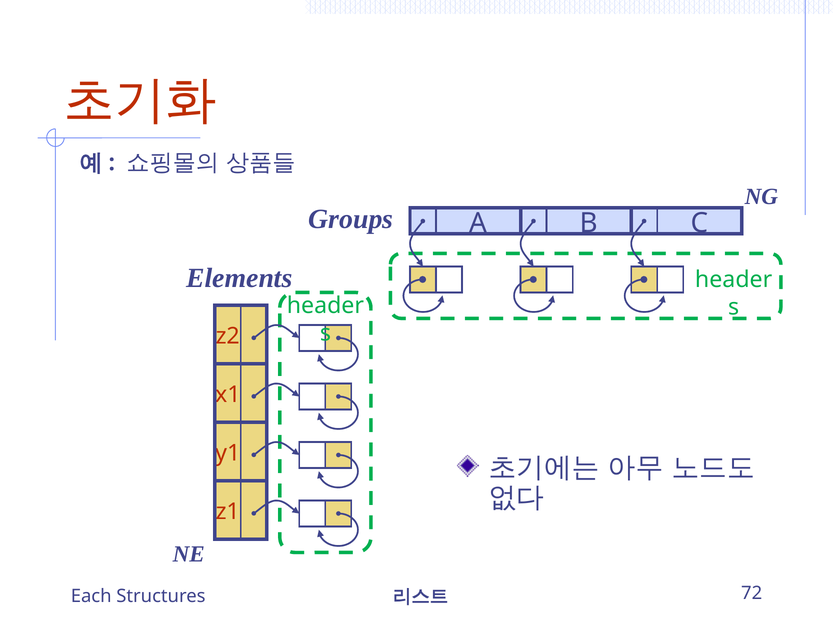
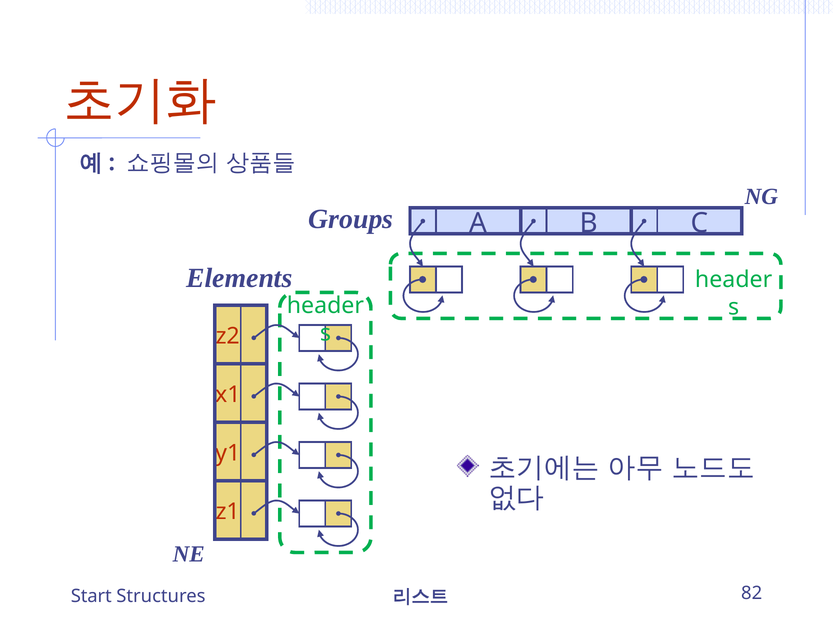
Each: Each -> Start
72: 72 -> 82
